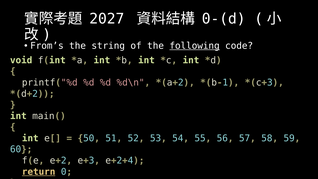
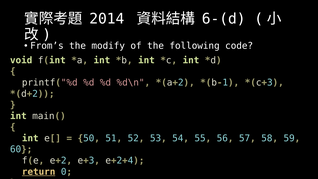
2027: 2027 -> 2014
0-(d: 0-(d -> 6-(d
string: string -> modify
following underline: present -> none
